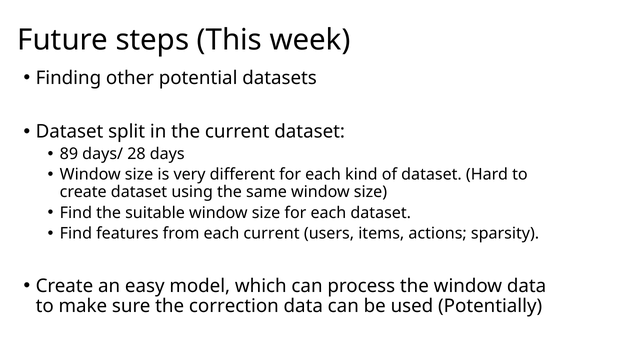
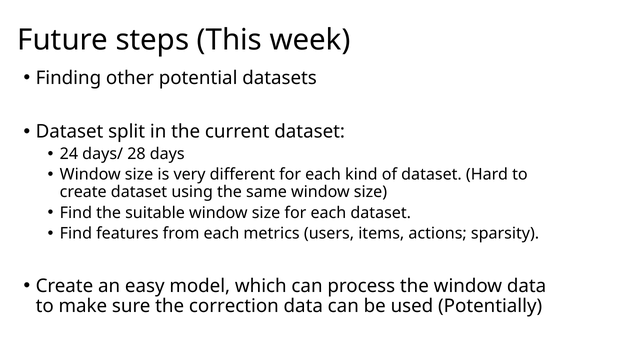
89: 89 -> 24
each current: current -> metrics
